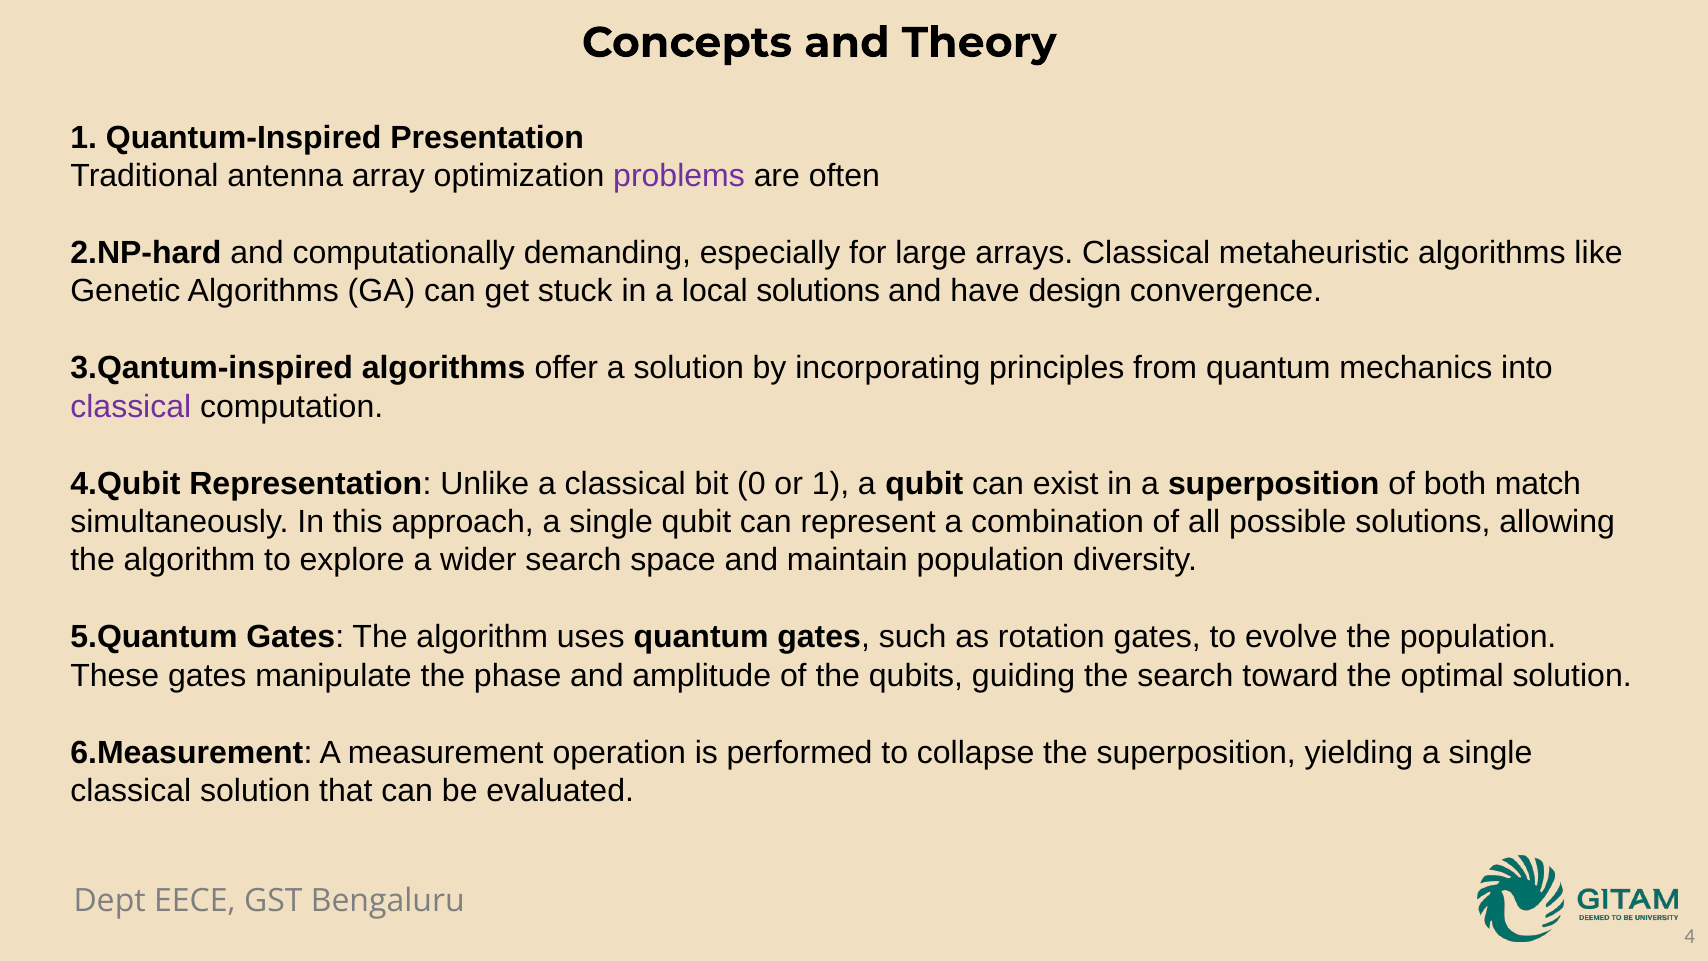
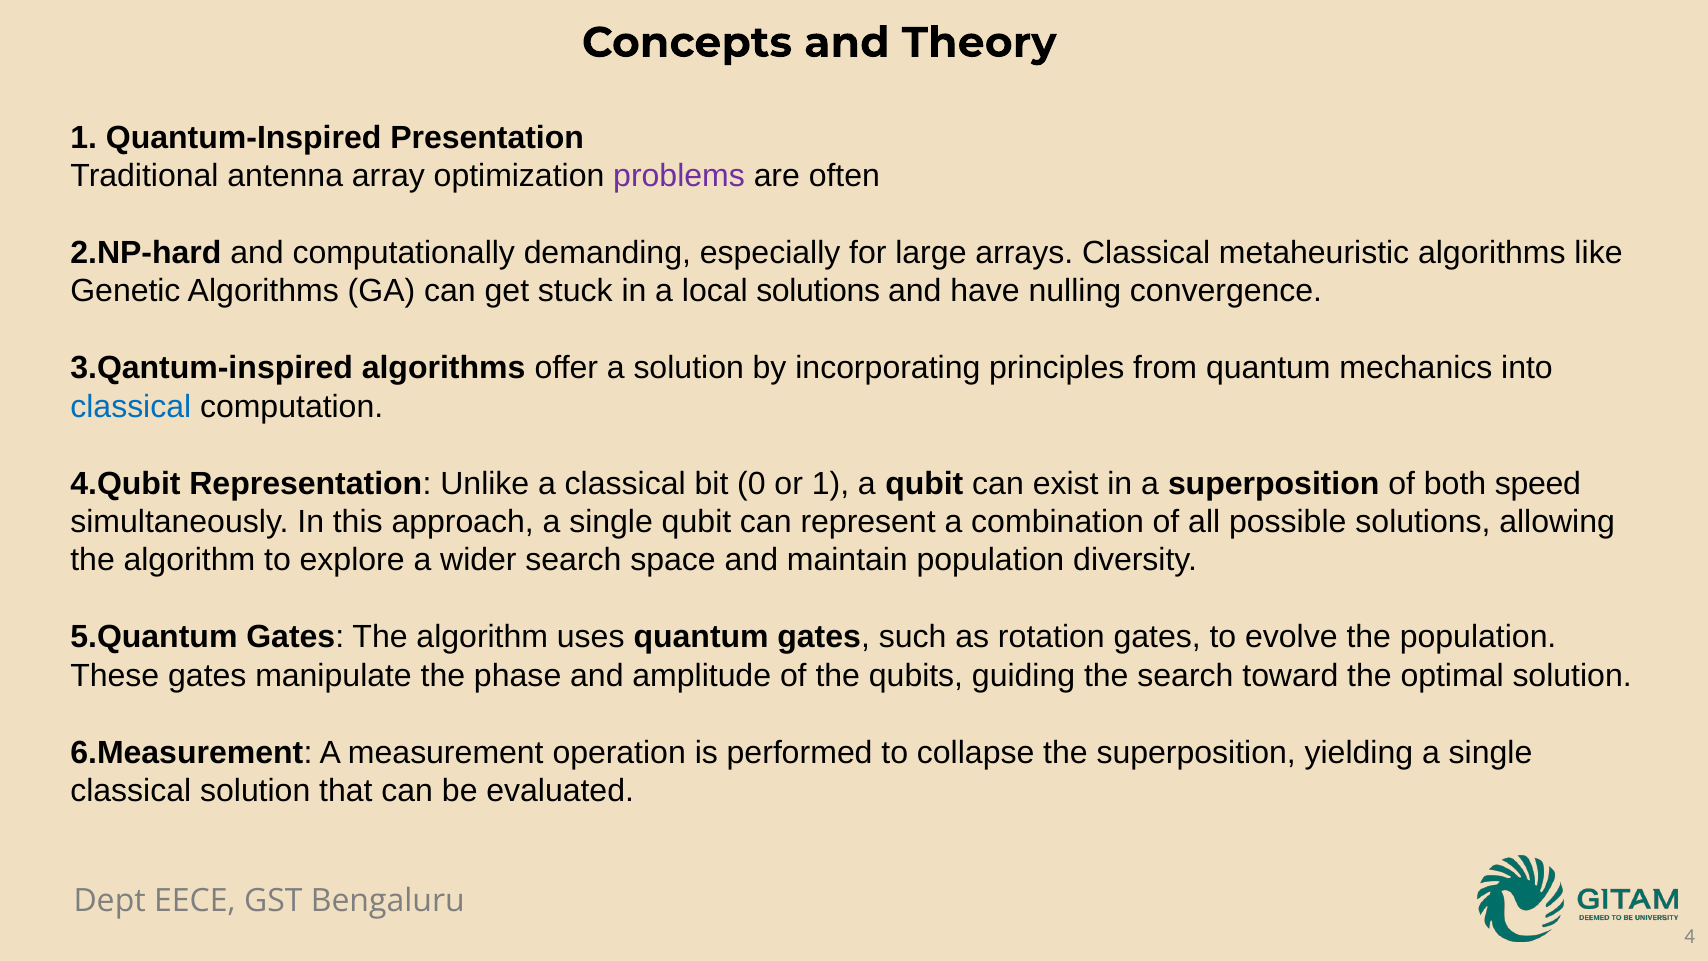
design: design -> nulling
classical at (131, 406) colour: purple -> blue
match: match -> speed
